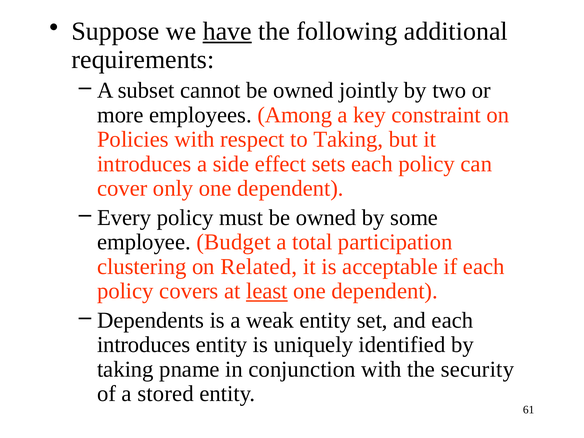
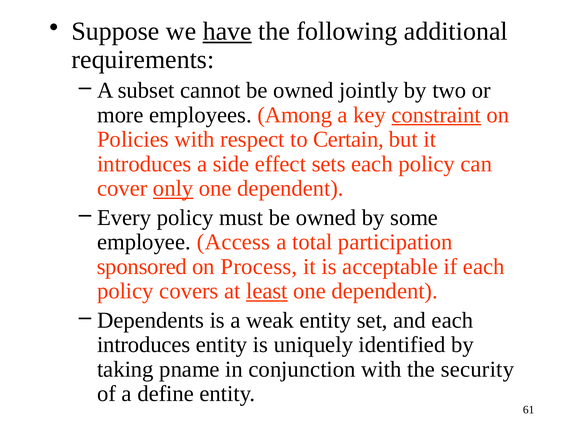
constraint underline: none -> present
to Taking: Taking -> Certain
only underline: none -> present
Budget: Budget -> Access
clustering: clustering -> sponsored
Related: Related -> Process
stored: stored -> define
